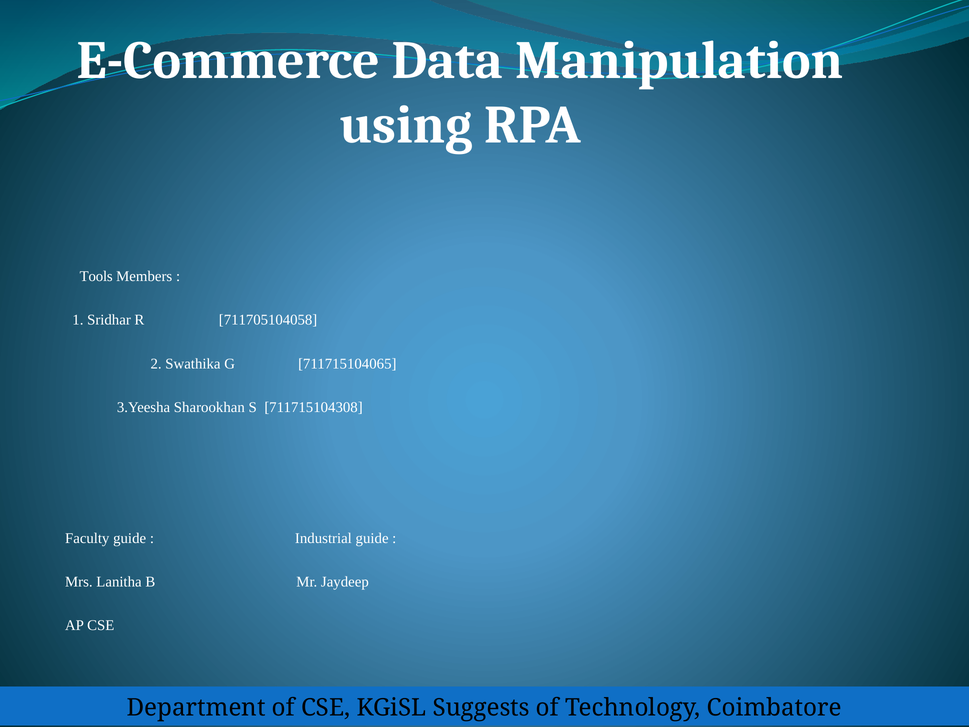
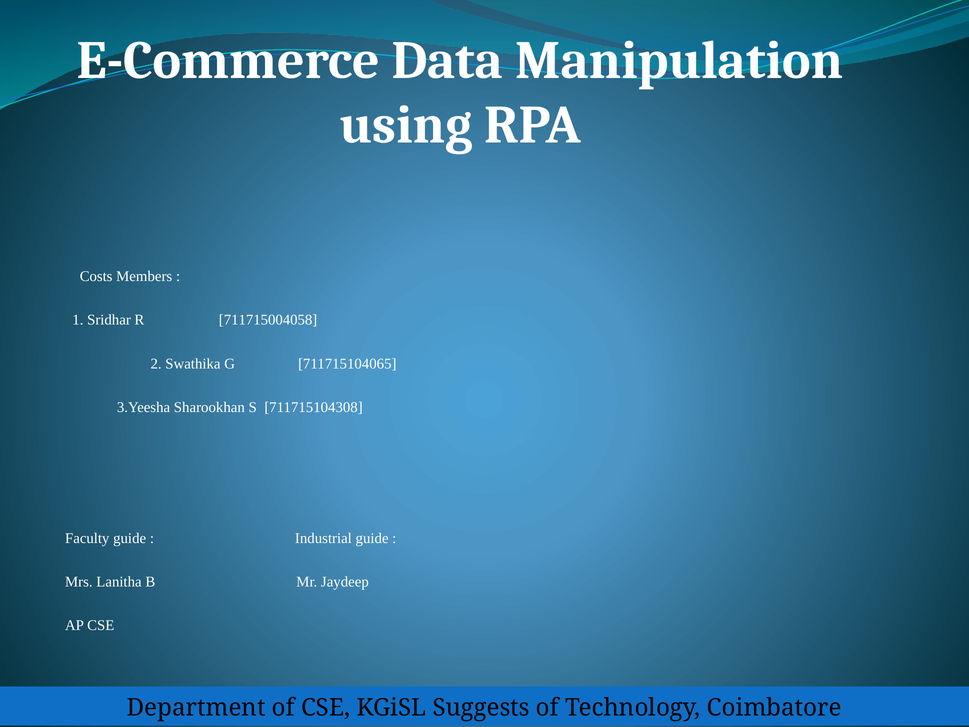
Tools: Tools -> Costs
711705104058: 711705104058 -> 711715004058
